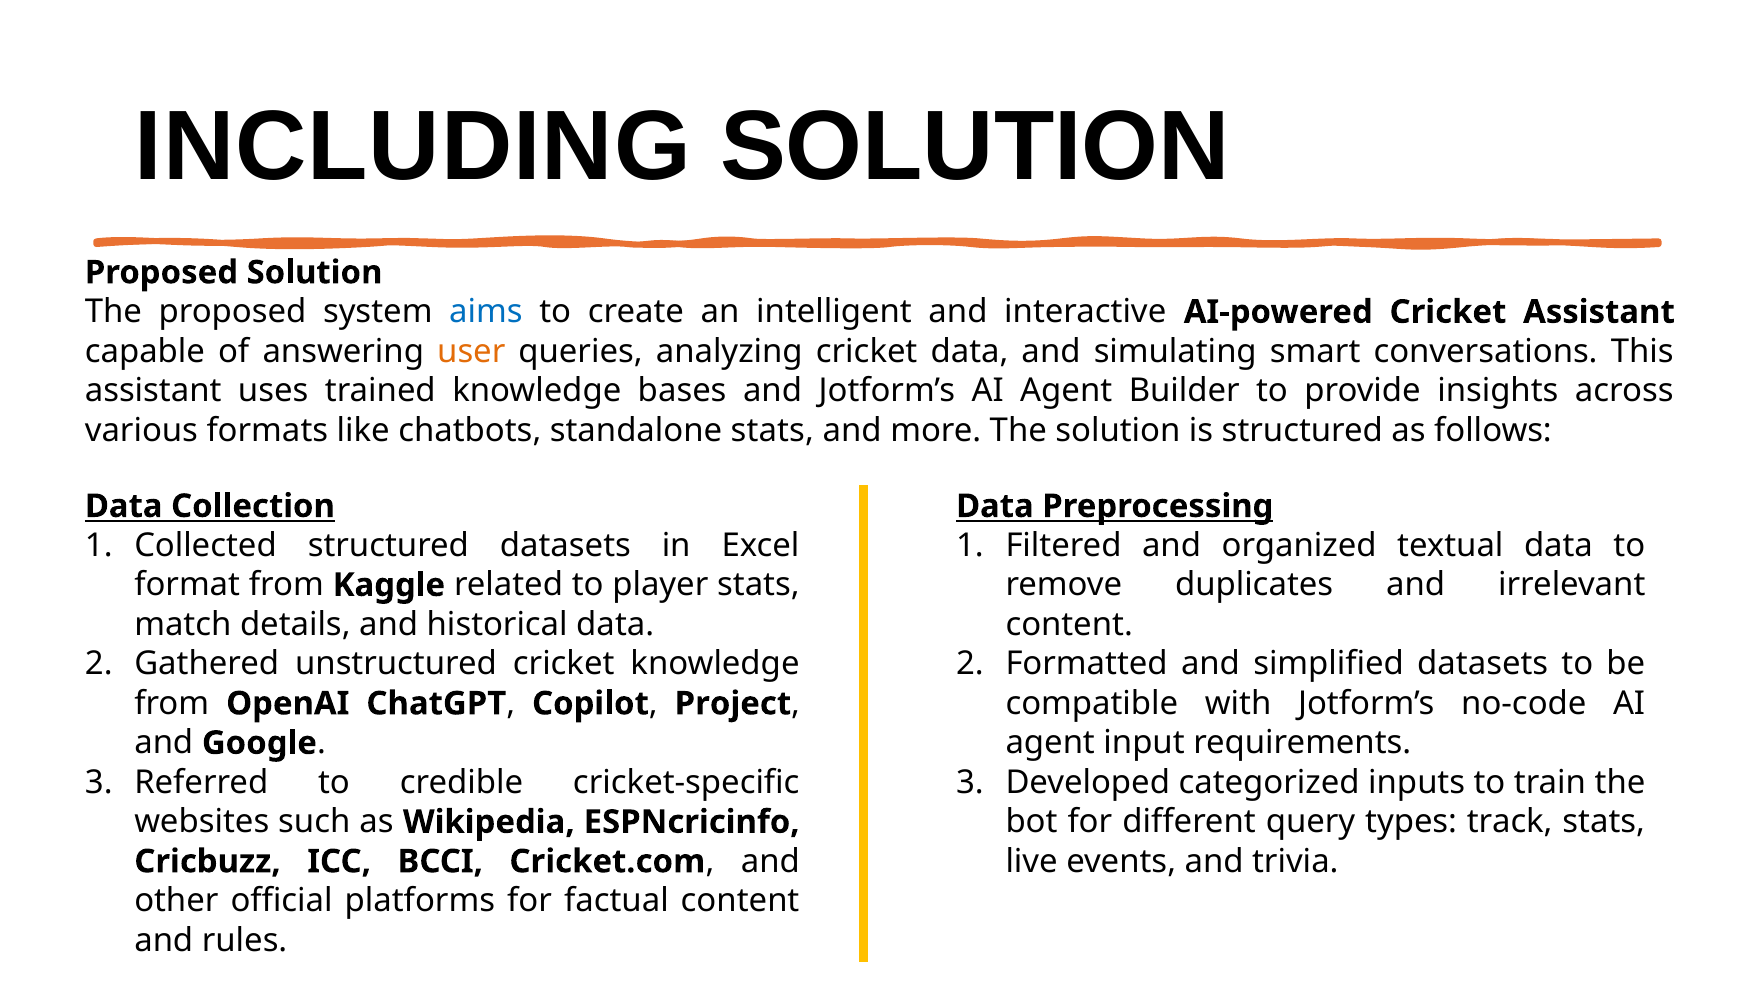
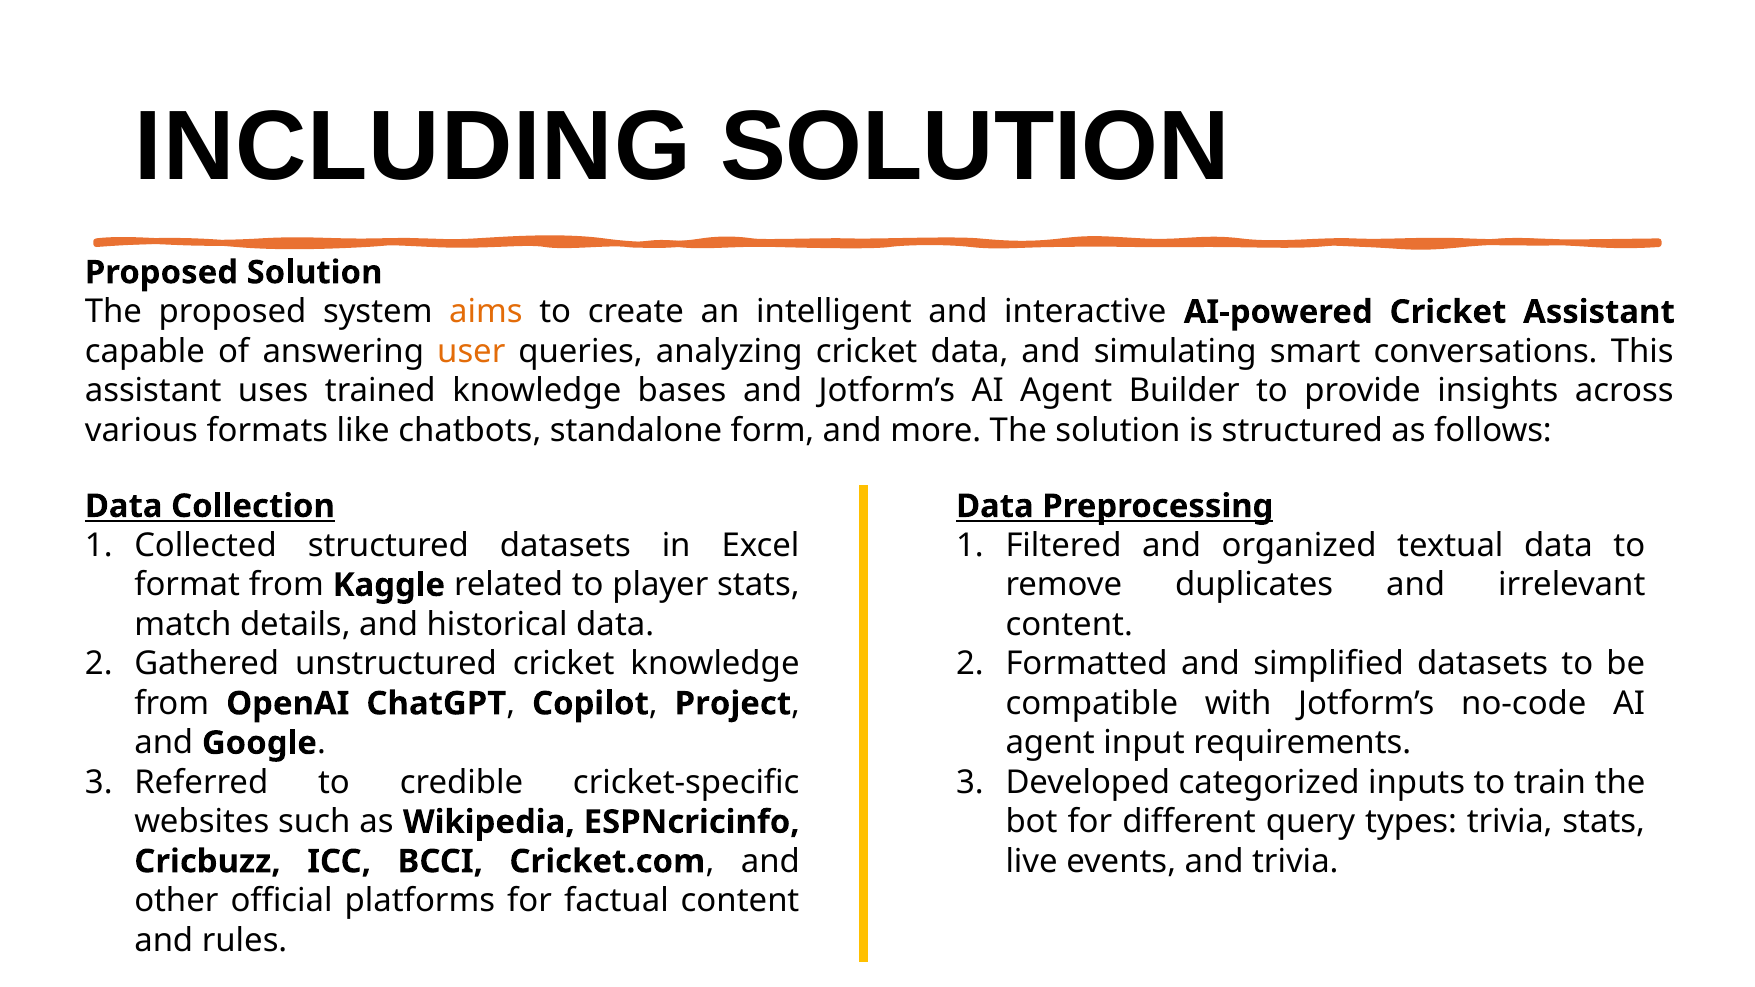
aims colour: blue -> orange
standalone stats: stats -> form
types track: track -> trivia
